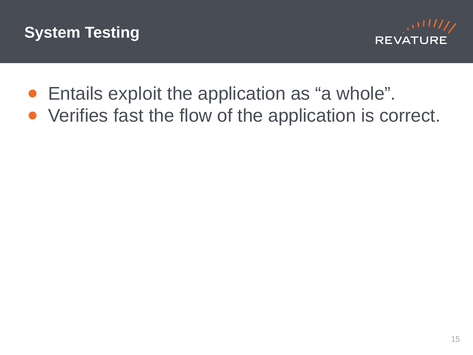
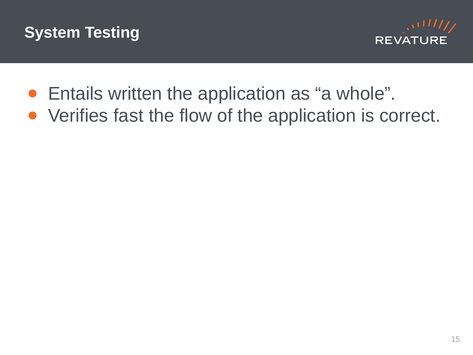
exploit: exploit -> written
